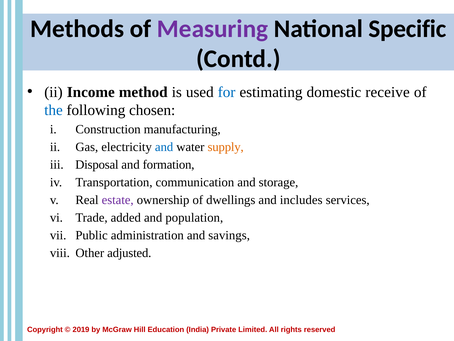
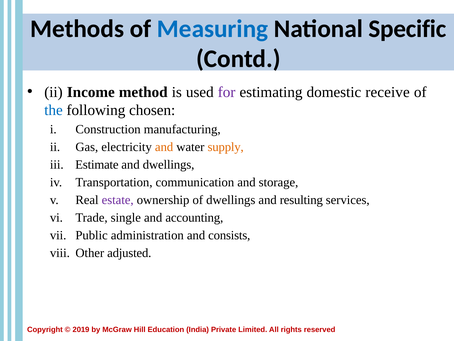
Measuring colour: purple -> blue
for colour: blue -> purple
and at (164, 147) colour: blue -> orange
Disposal: Disposal -> Estimate
and formation: formation -> dwellings
includes: includes -> resulting
added: added -> single
population: population -> accounting
savings: savings -> consists
